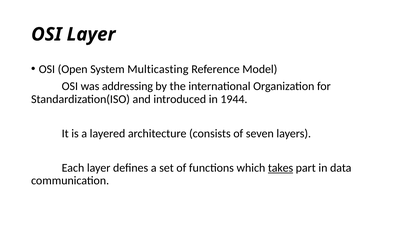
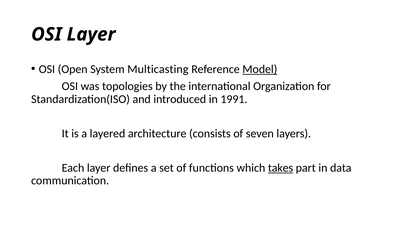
Model underline: none -> present
addressing: addressing -> topologies
1944: 1944 -> 1991
